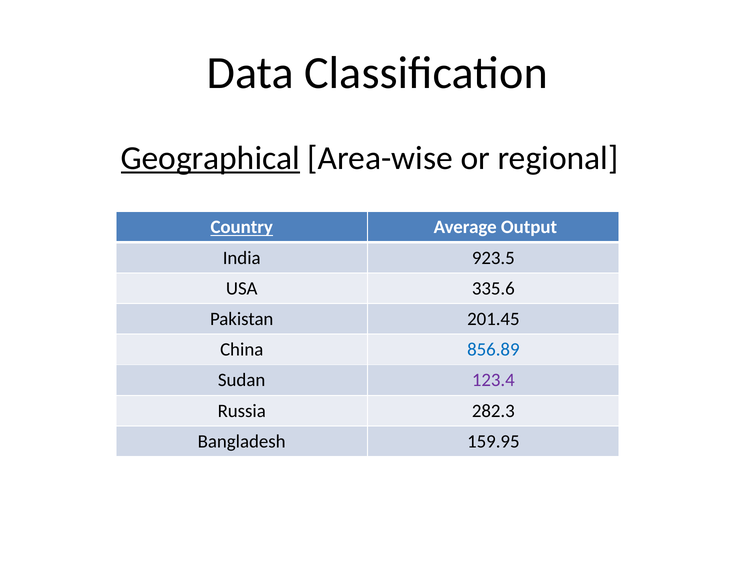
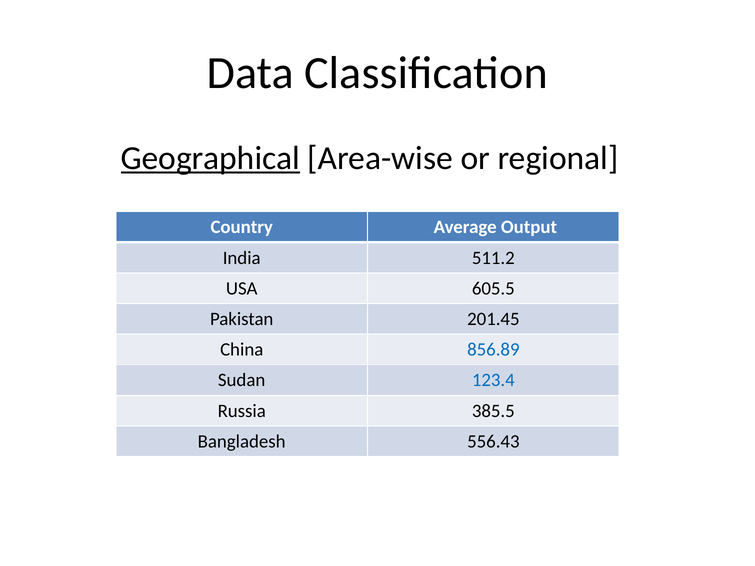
Country underline: present -> none
923.5: 923.5 -> 511.2
335.6: 335.6 -> 605.5
123.4 colour: purple -> blue
282.3: 282.3 -> 385.5
159.95: 159.95 -> 556.43
